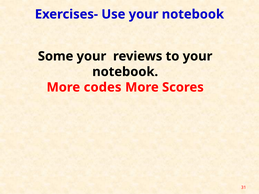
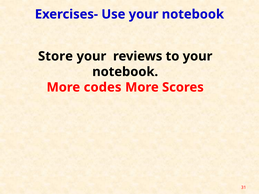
Some: Some -> Store
